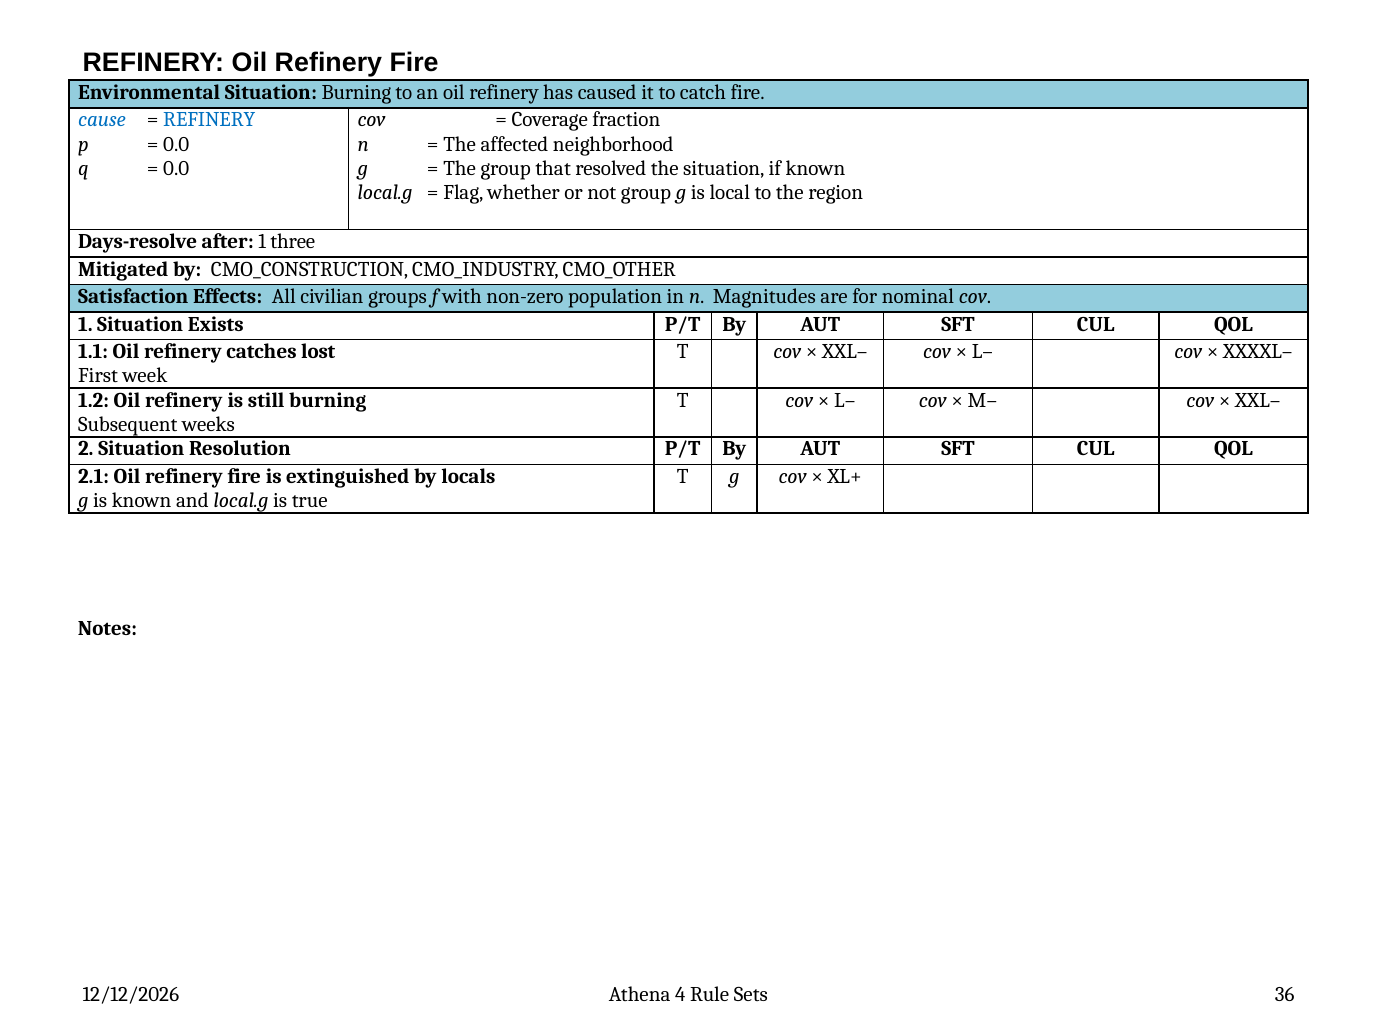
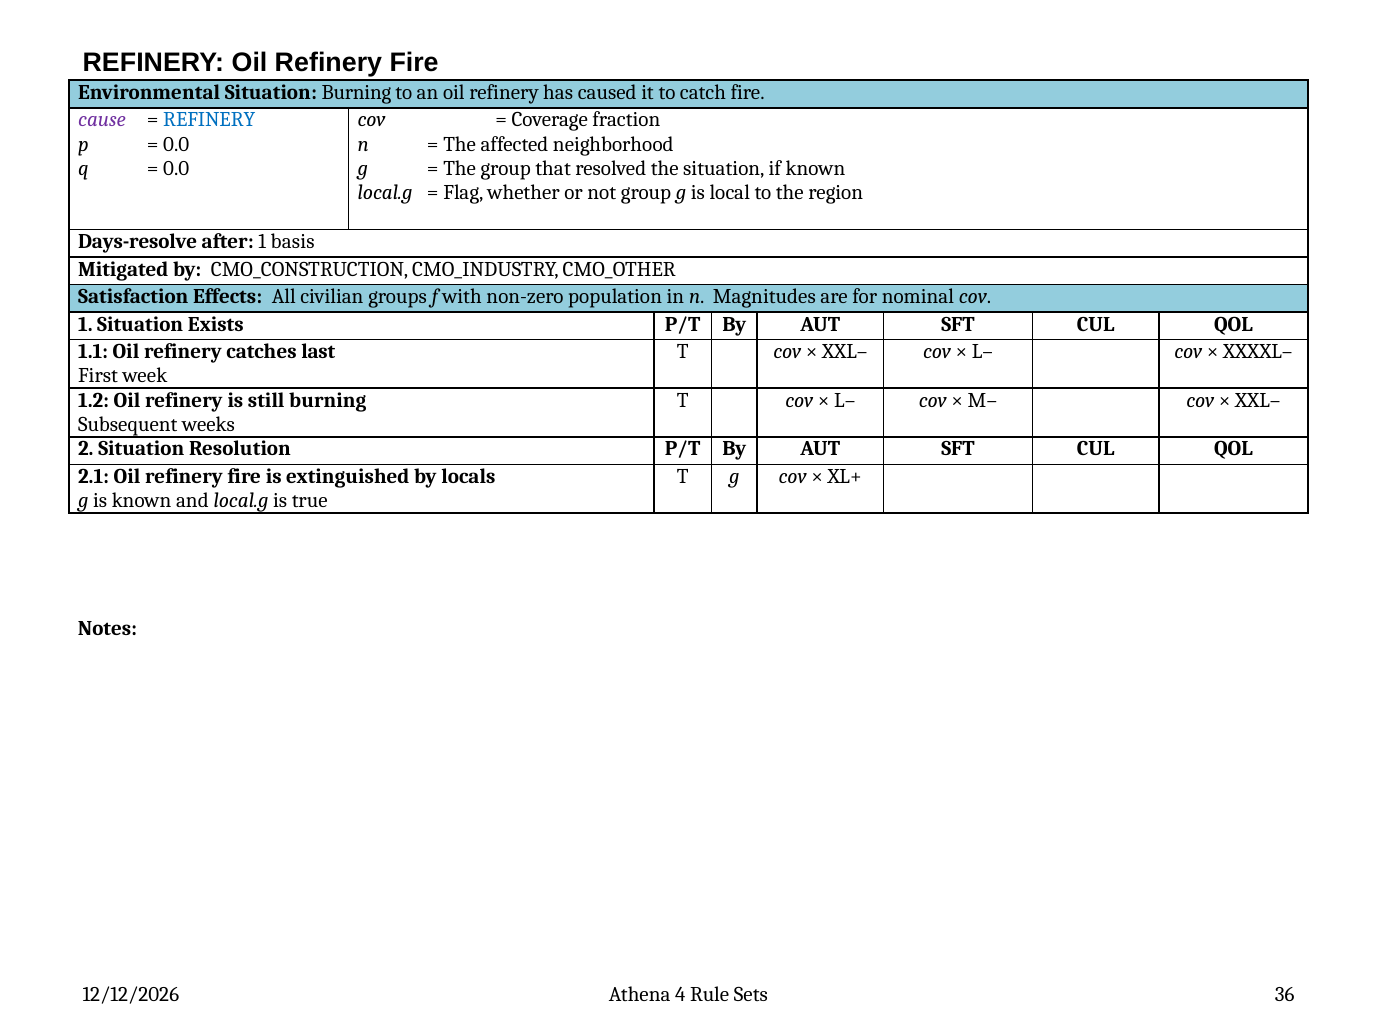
cause colour: blue -> purple
three: three -> basis
lost: lost -> last
